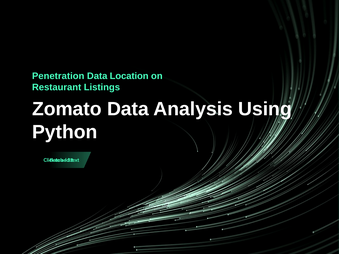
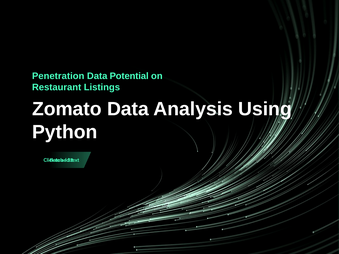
Location: Location -> Potential
